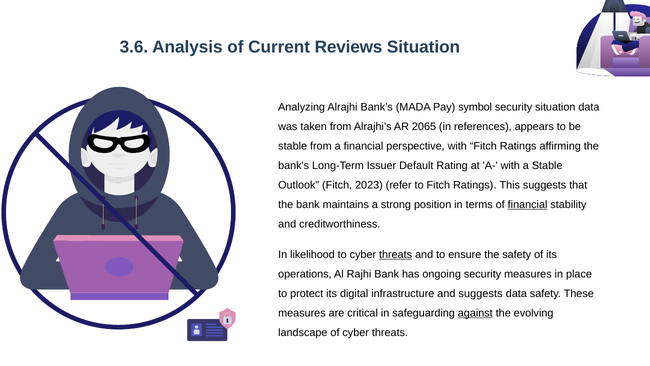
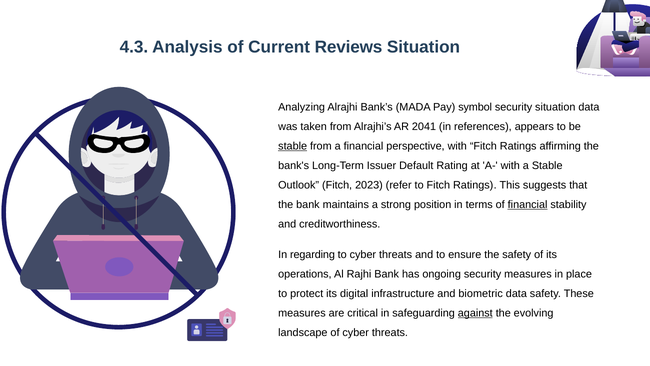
3.6: 3.6 -> 4.3
2065: 2065 -> 2041
stable at (293, 146) underline: none -> present
likelihood: likelihood -> regarding
threats at (396, 254) underline: present -> none
and suggests: suggests -> biometric
